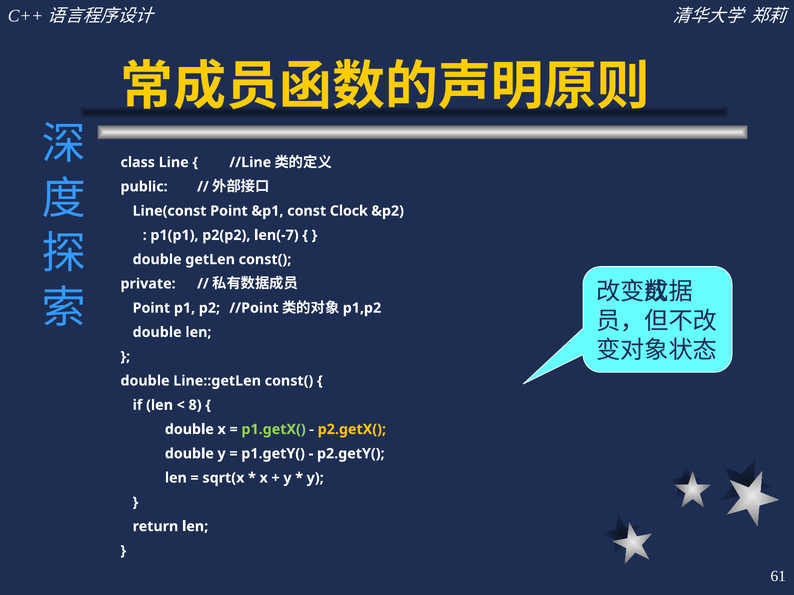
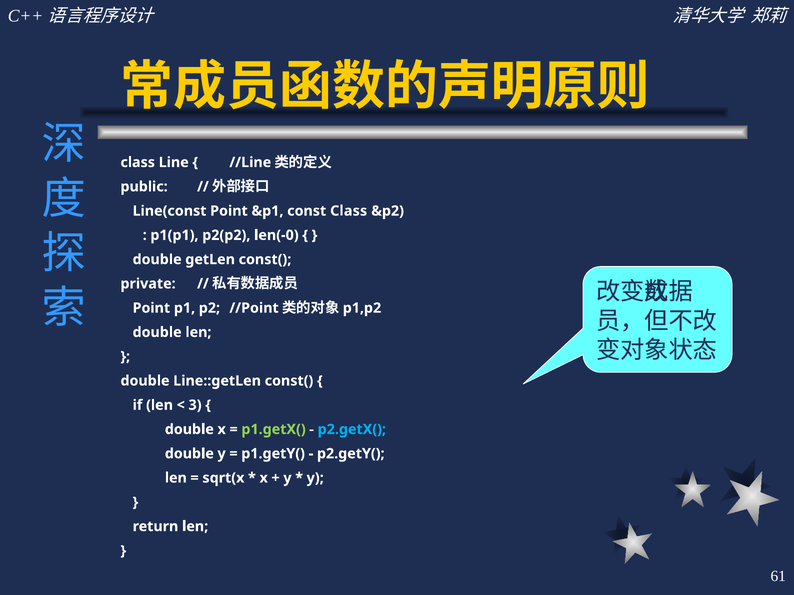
const Clock: Clock -> Class
len(-7: len(-7 -> len(-0
8: 8 -> 3
p2.getX( colour: yellow -> light blue
